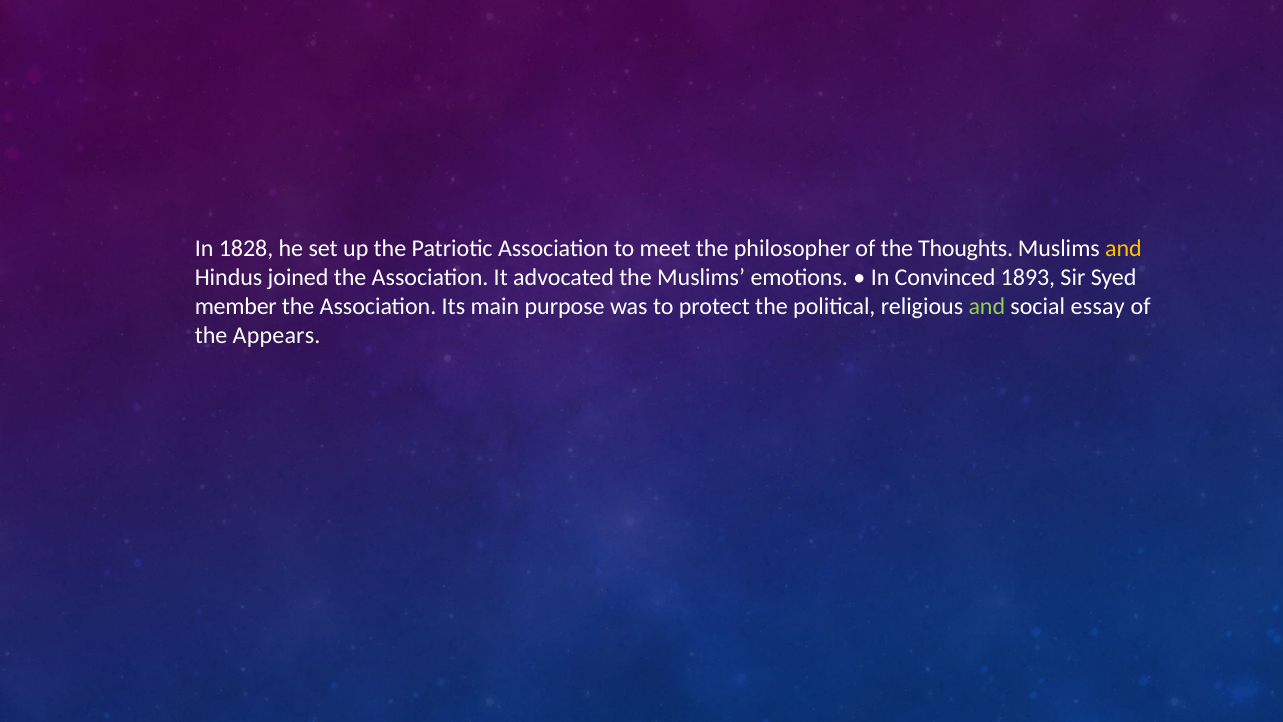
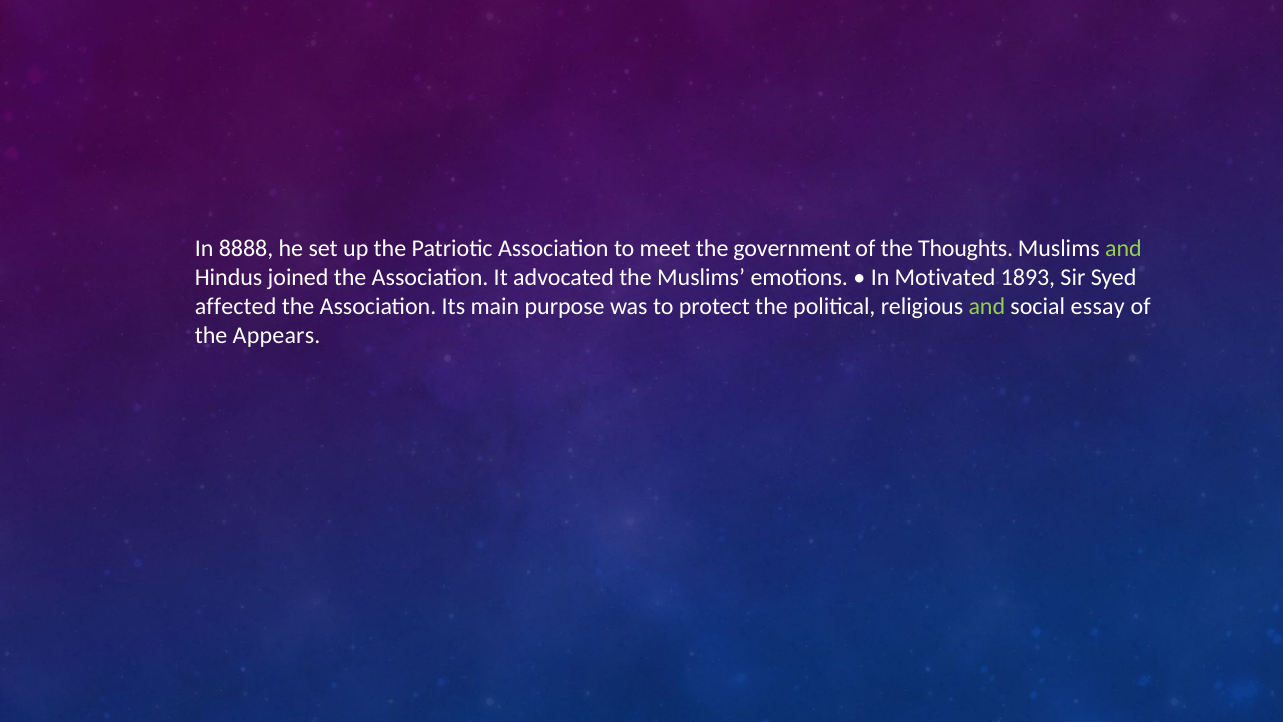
1828: 1828 -> 8888
philosopher: philosopher -> government
and at (1124, 249) colour: yellow -> light green
Convinced: Convinced -> Motivated
member: member -> affected
